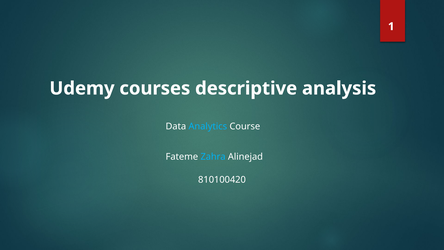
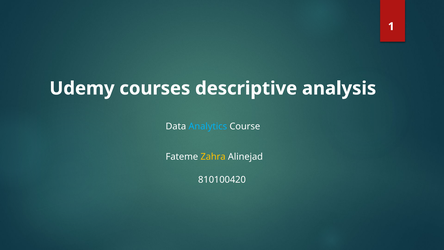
Zahra colour: light blue -> yellow
